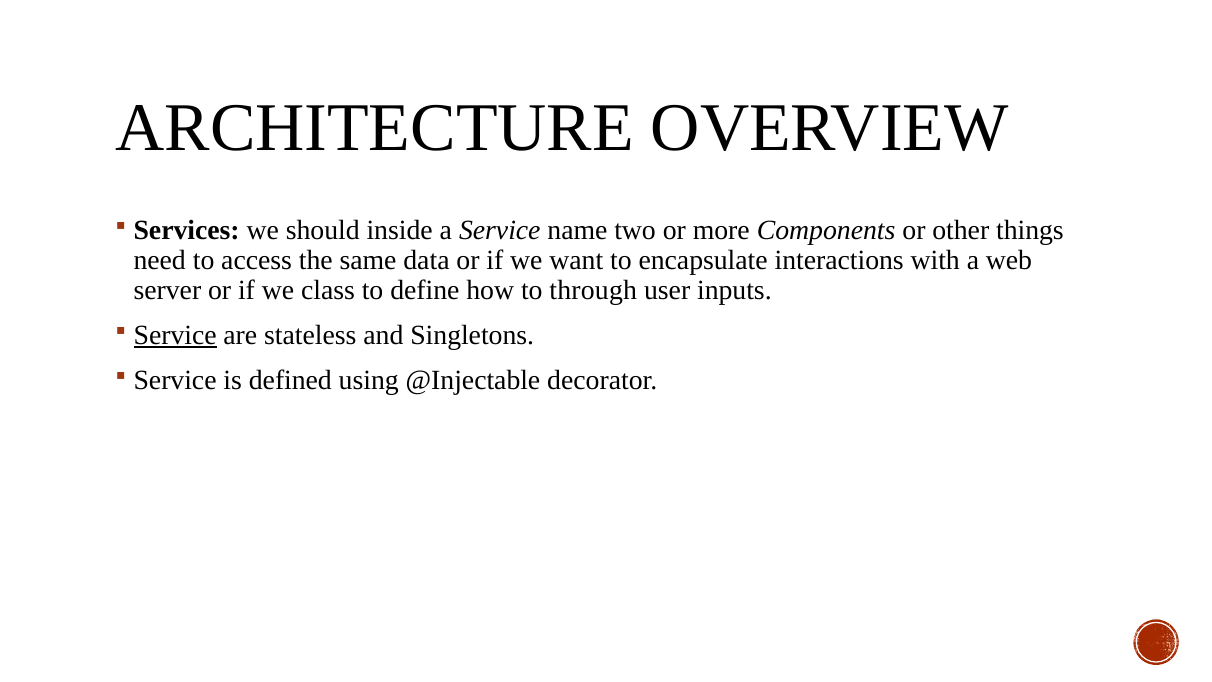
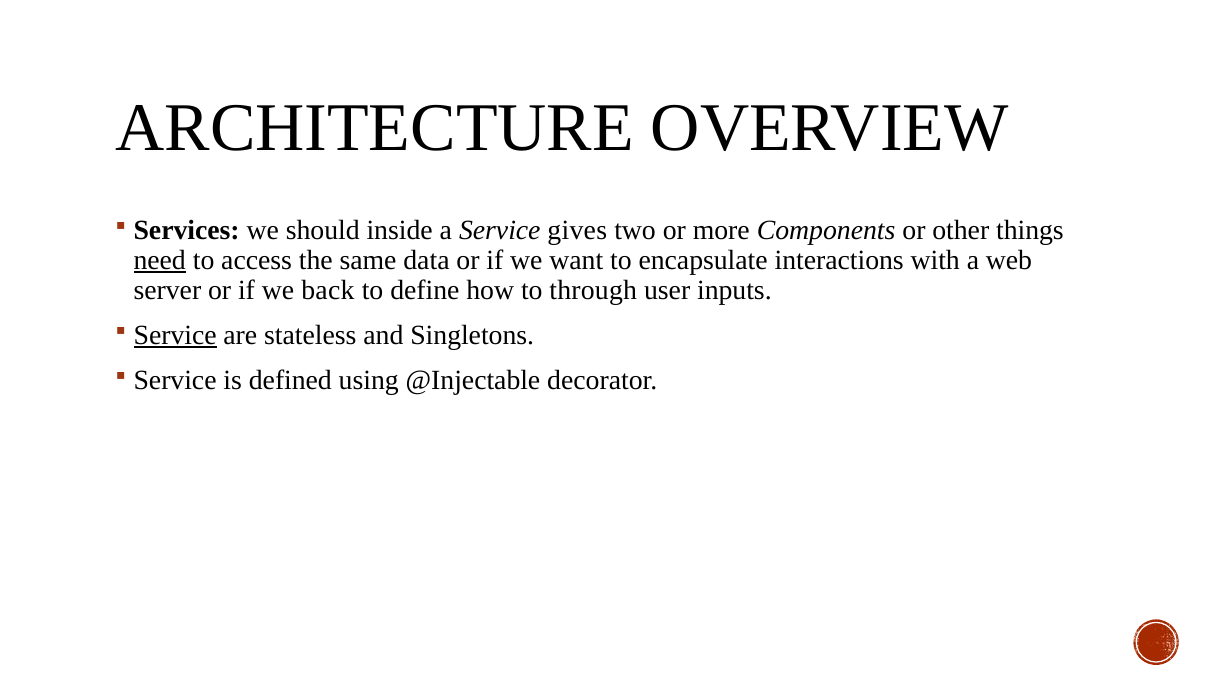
name: name -> gives
need underline: none -> present
class: class -> back
